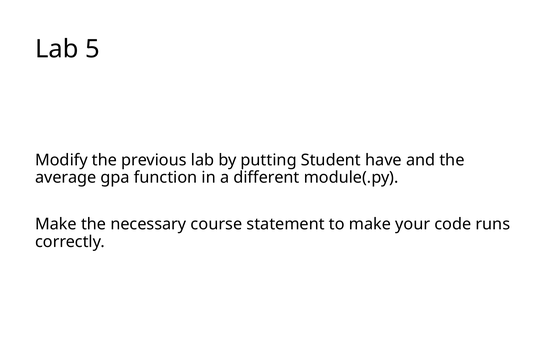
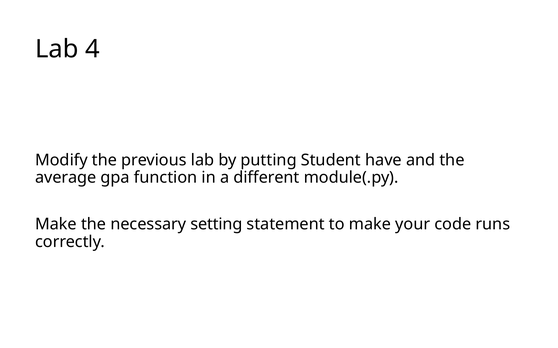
5: 5 -> 4
course: course -> setting
